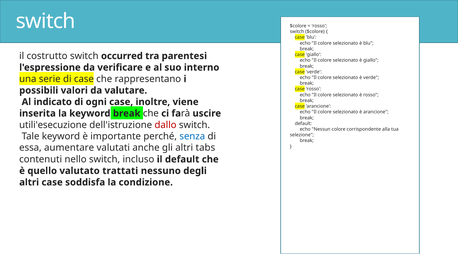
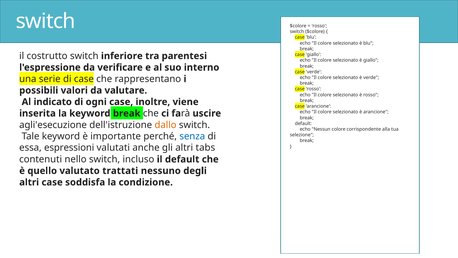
occurred: occurred -> inferiore
utili'esecuzione: utili'esecuzione -> agli'esecuzione
dallo colour: red -> orange
aumentare: aumentare -> espressioni
